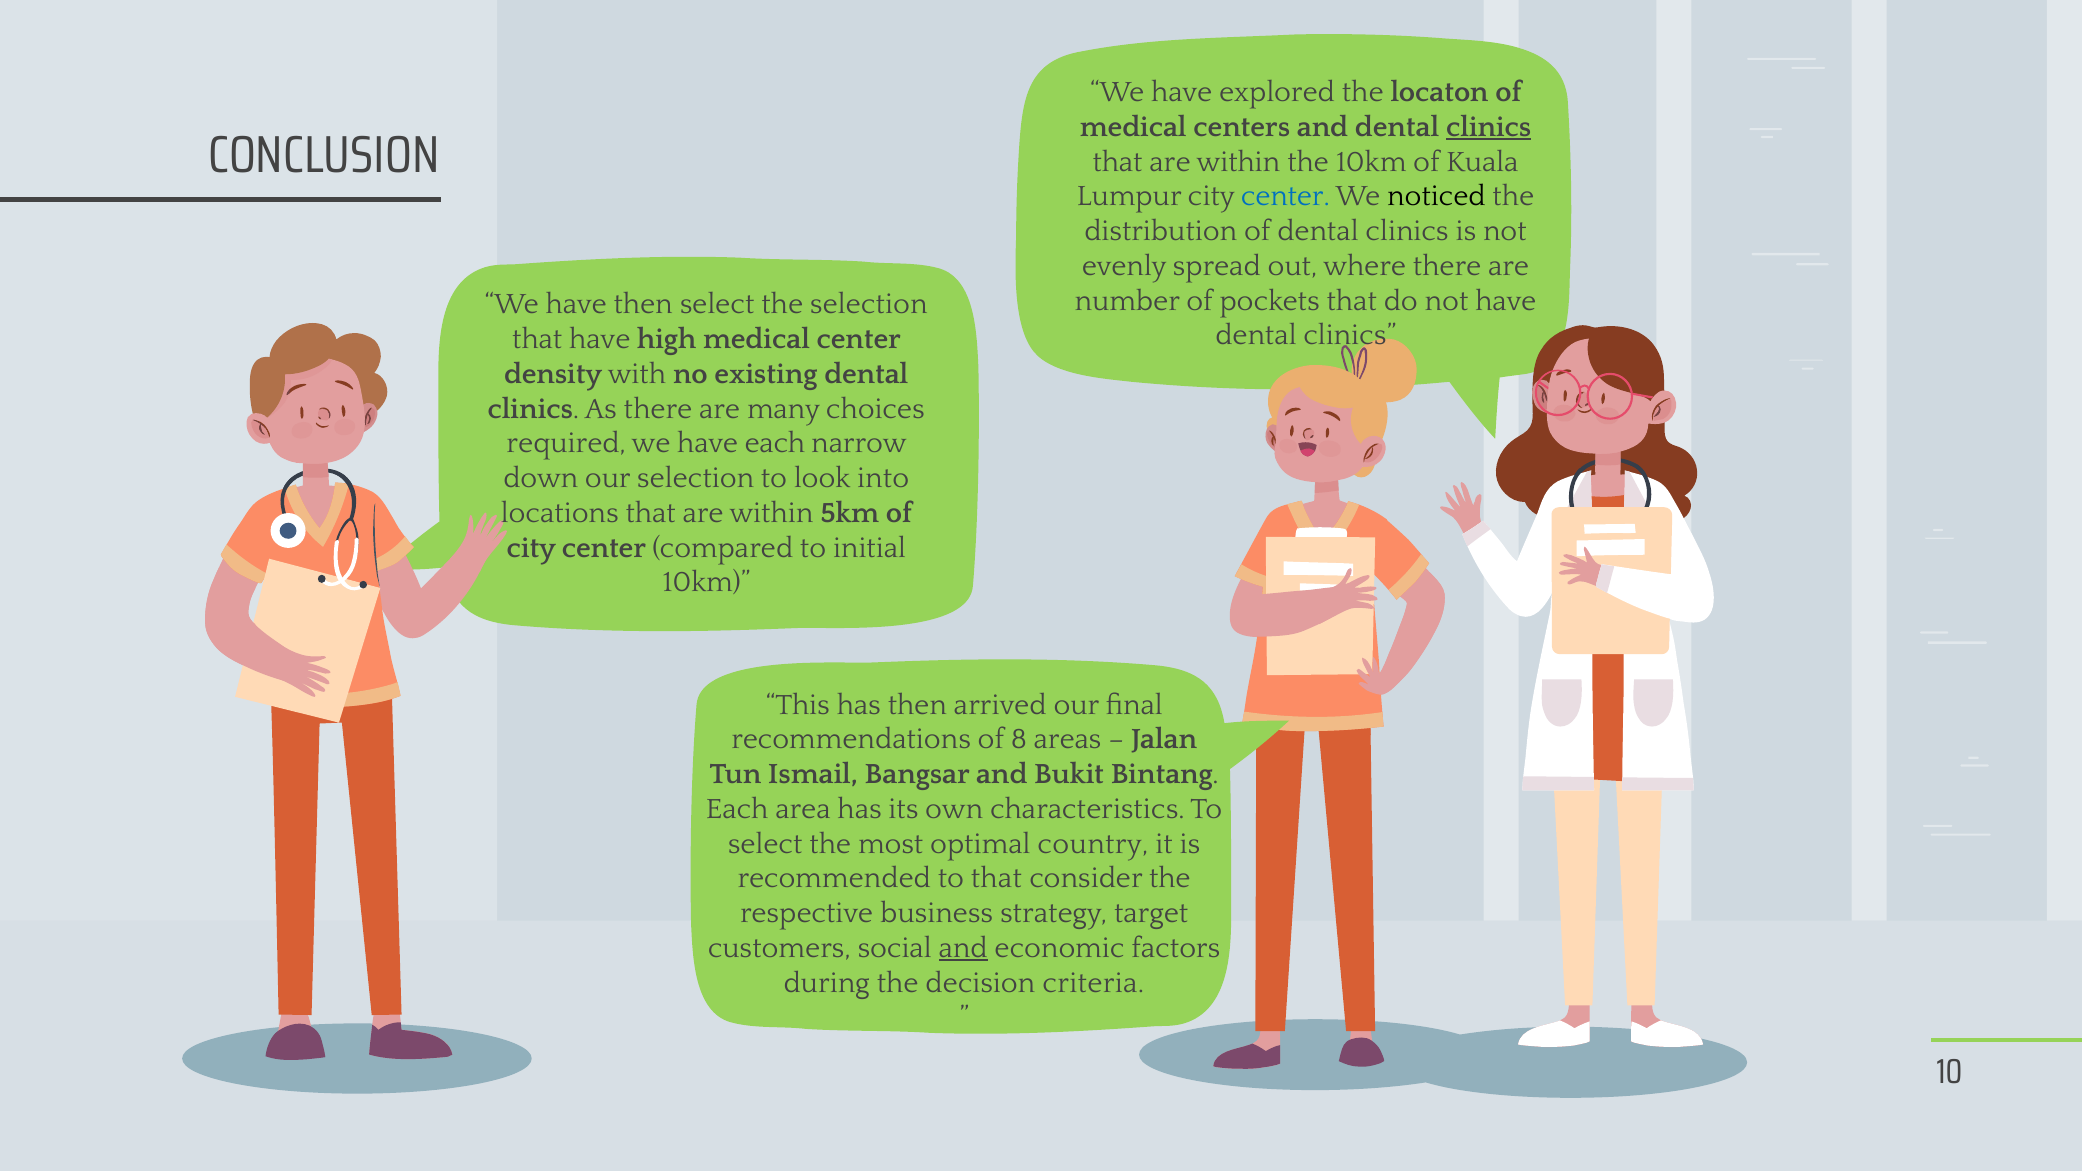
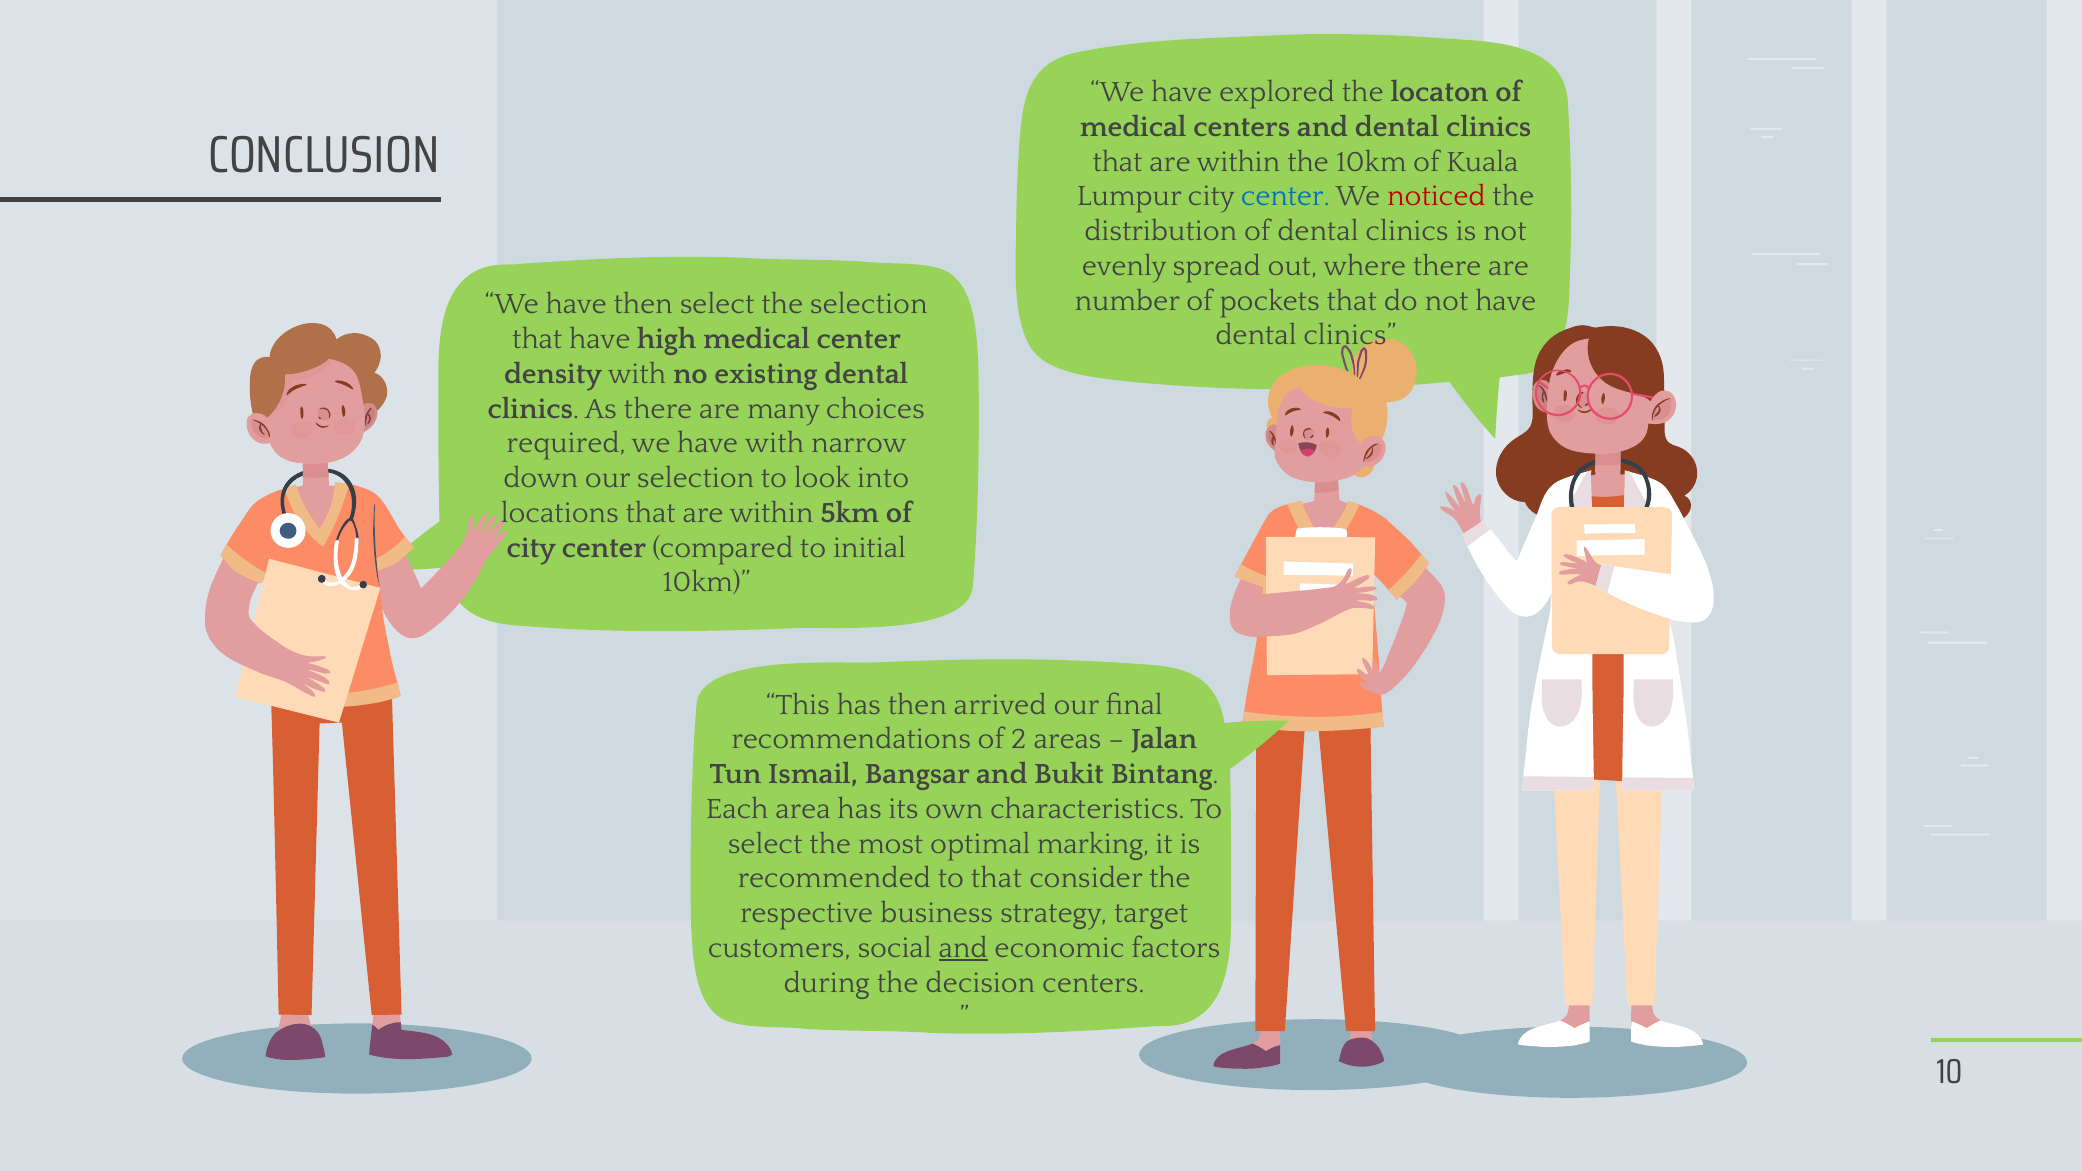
clinics at (1489, 127) underline: present -> none
noticed colour: black -> red
have each: each -> with
8: 8 -> 2
country: country -> marking
decision criteria: criteria -> centers
